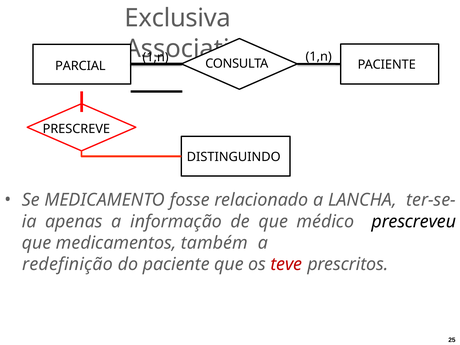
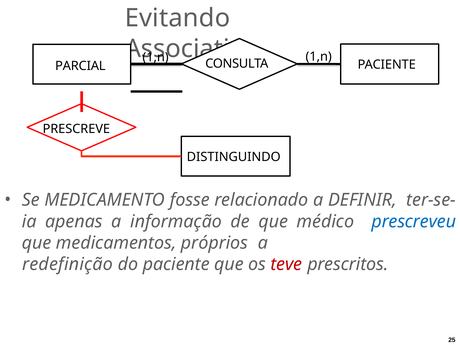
Exclusiva: Exclusiva -> Evitando
LANCHA: LANCHA -> DEFINIR
prescreveu colour: black -> blue
também: também -> próprios
